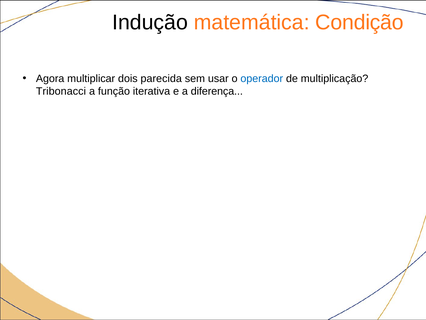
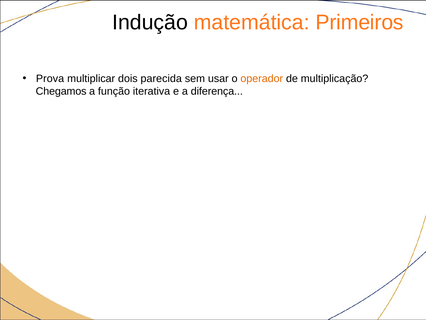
Condição: Condição -> Primeiros
Agora: Agora -> Prova
operador colour: blue -> orange
Tribonacci: Tribonacci -> Chegamos
